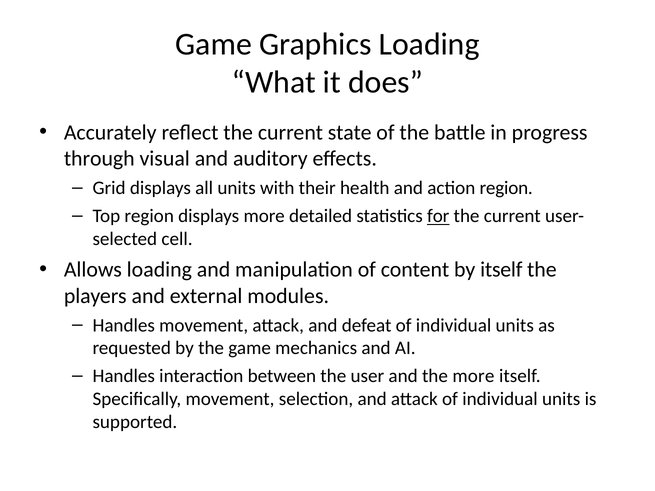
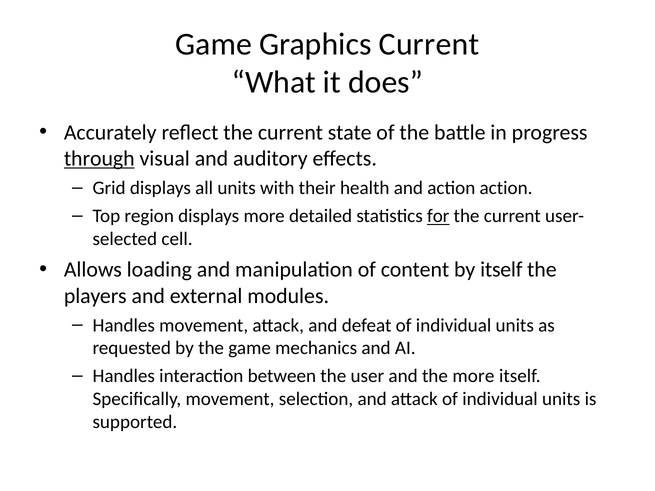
Graphics Loading: Loading -> Current
through underline: none -> present
action region: region -> action
